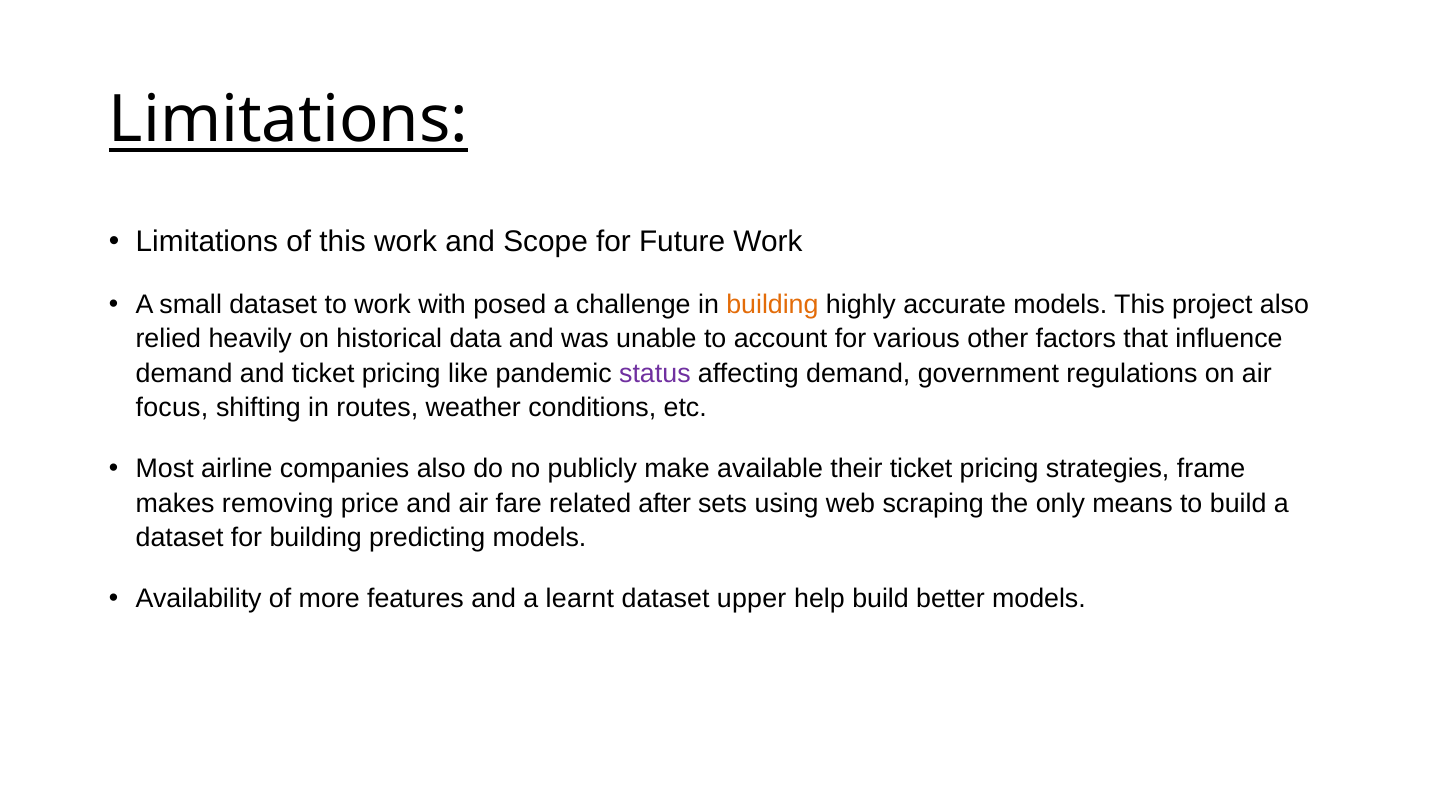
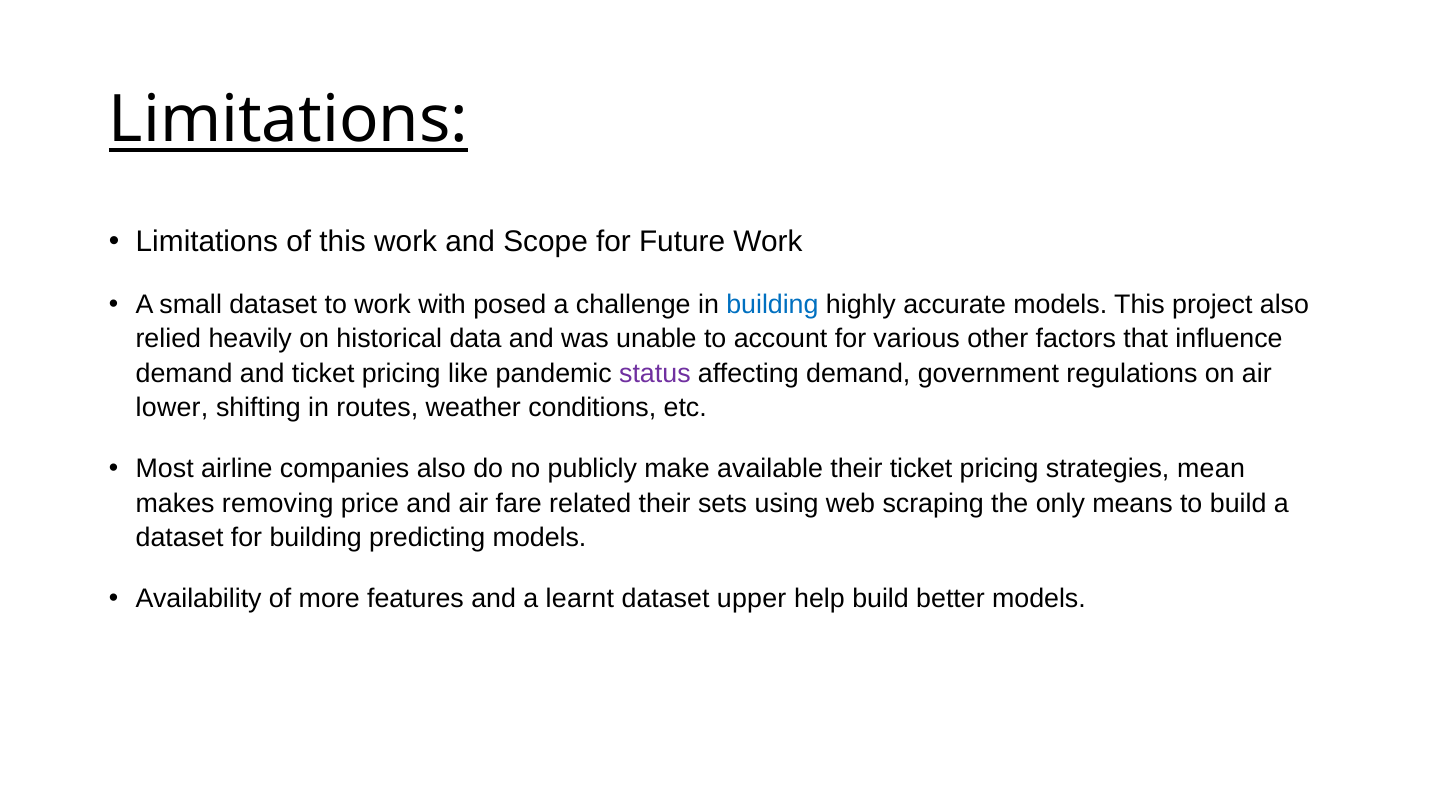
building at (772, 305) colour: orange -> blue
focus: focus -> lower
frame: frame -> mean
related after: after -> their
